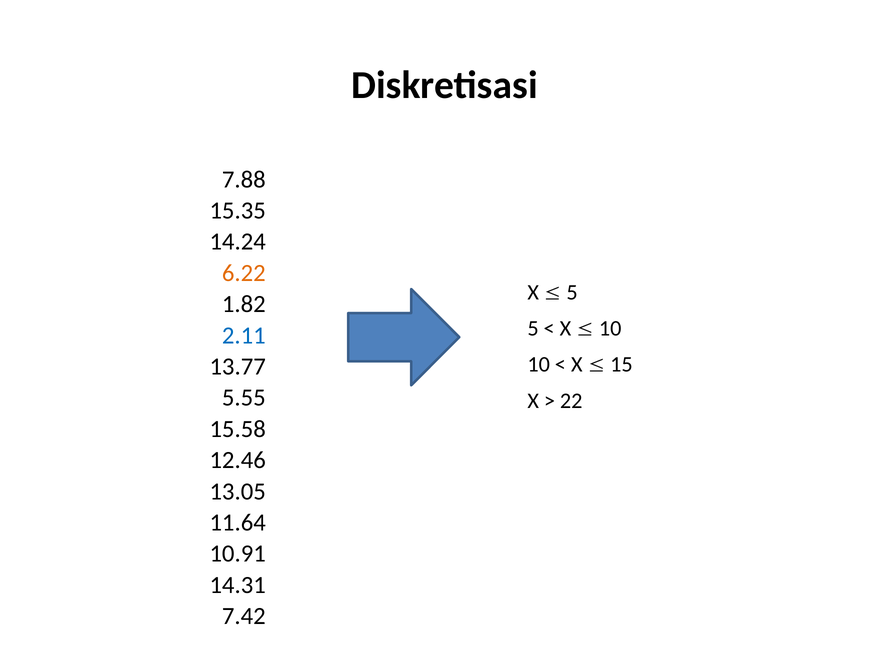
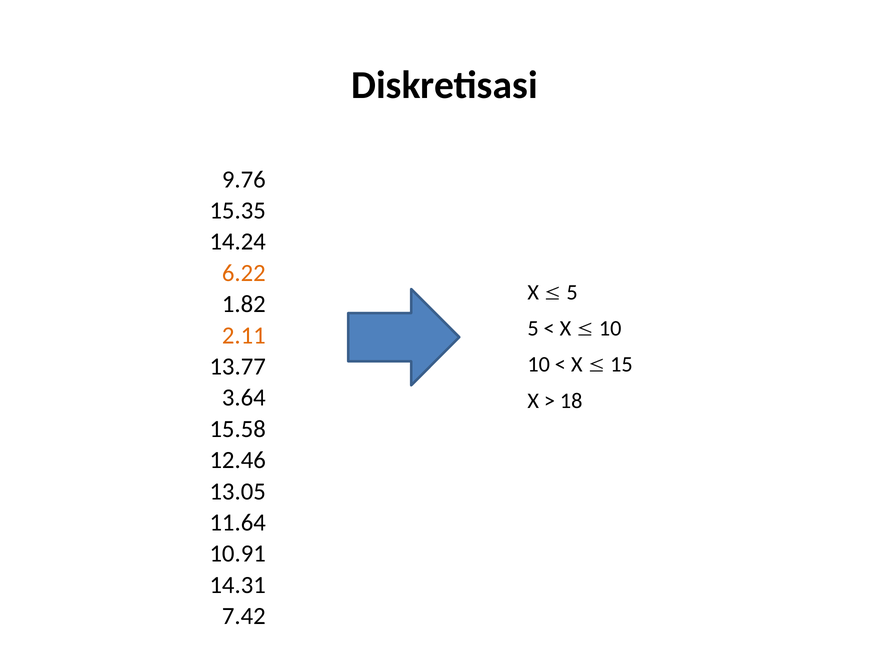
7.88: 7.88 -> 9.76
2.11 colour: blue -> orange
5.55: 5.55 -> 3.64
22: 22 -> 18
